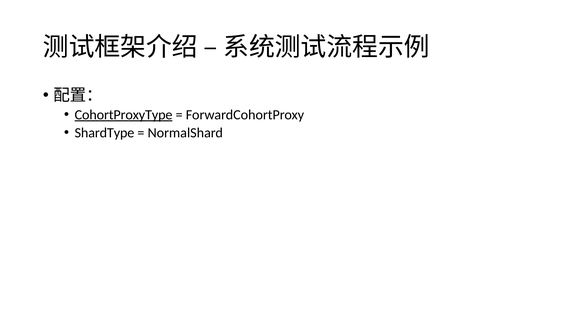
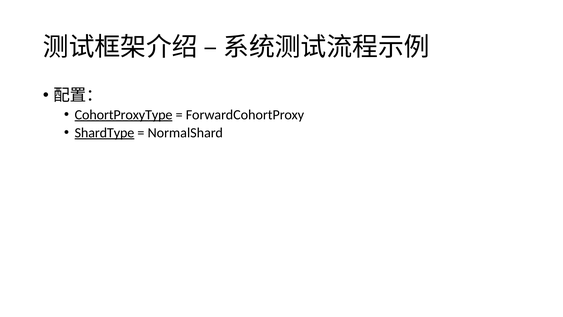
ShardType underline: none -> present
